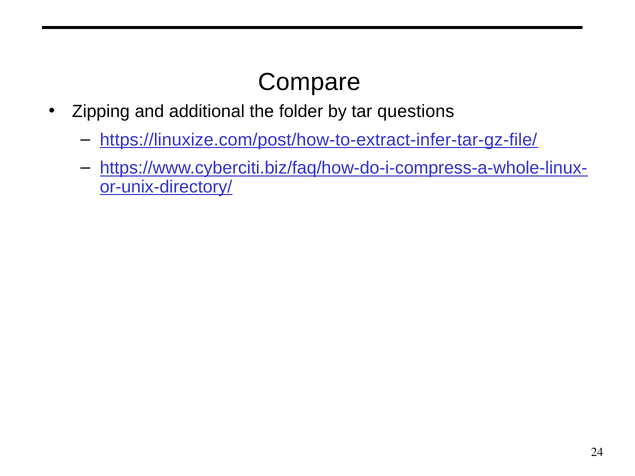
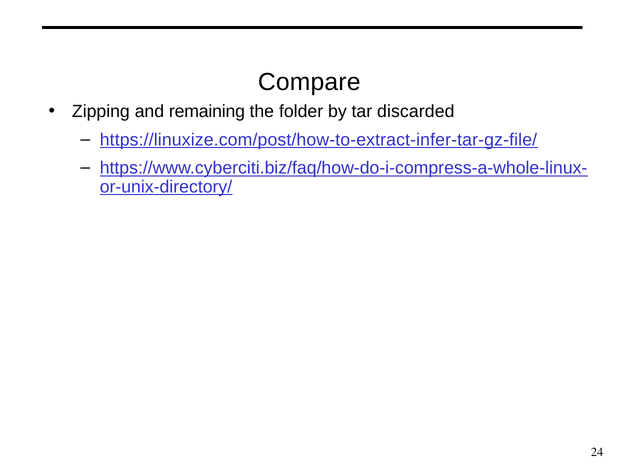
additional: additional -> remaining
questions: questions -> discarded
